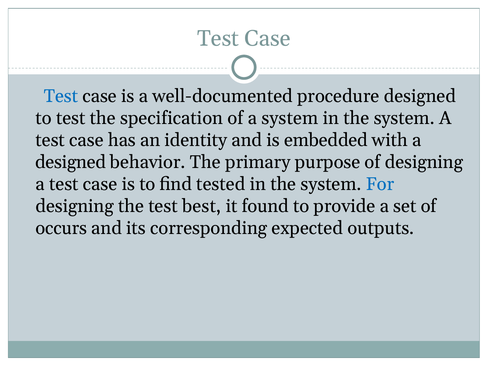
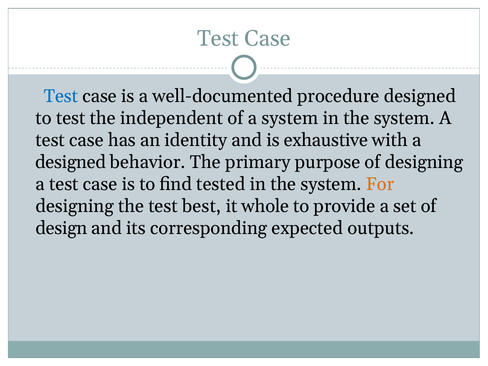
specification: specification -> independent
embedded: embedded -> exhaustive
For colour: blue -> orange
found: found -> whole
occurs: occurs -> design
